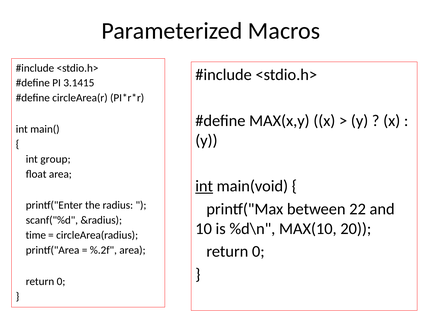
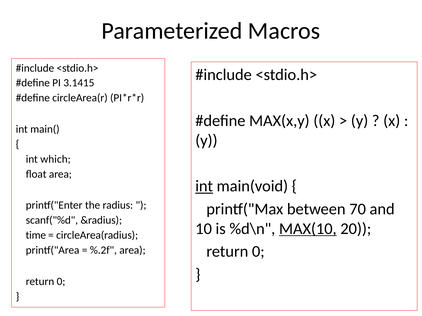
group: group -> which
22: 22 -> 70
MAX(10 underline: none -> present
